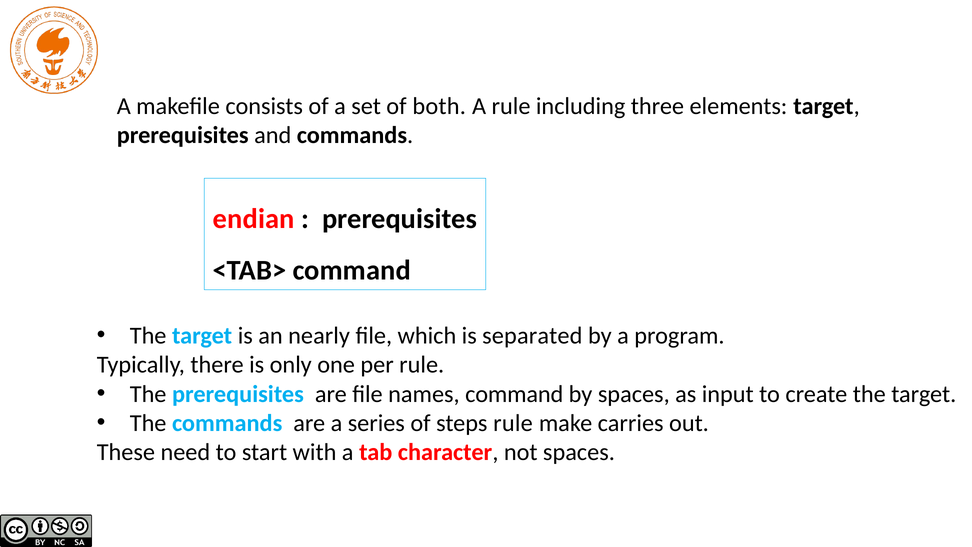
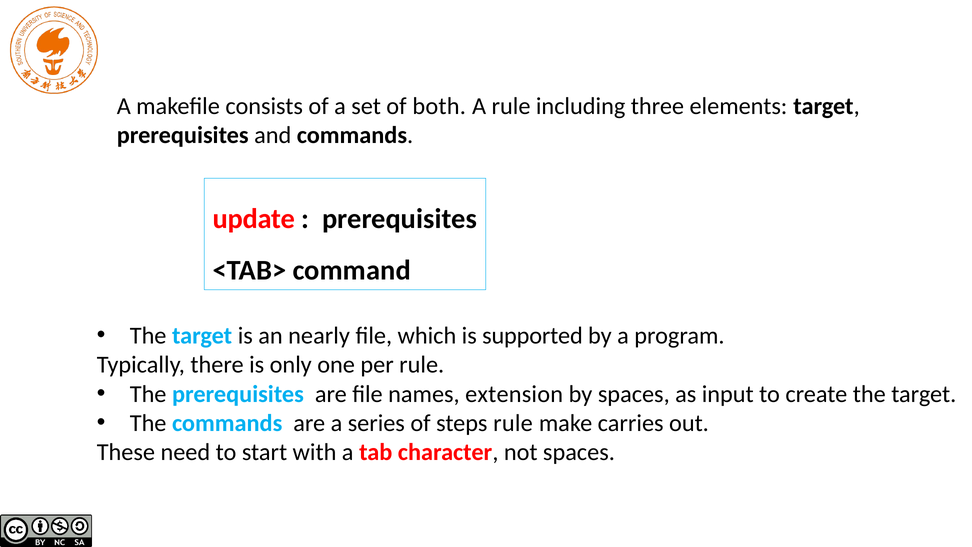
endian: endian -> update
separated: separated -> supported
names command: command -> extension
